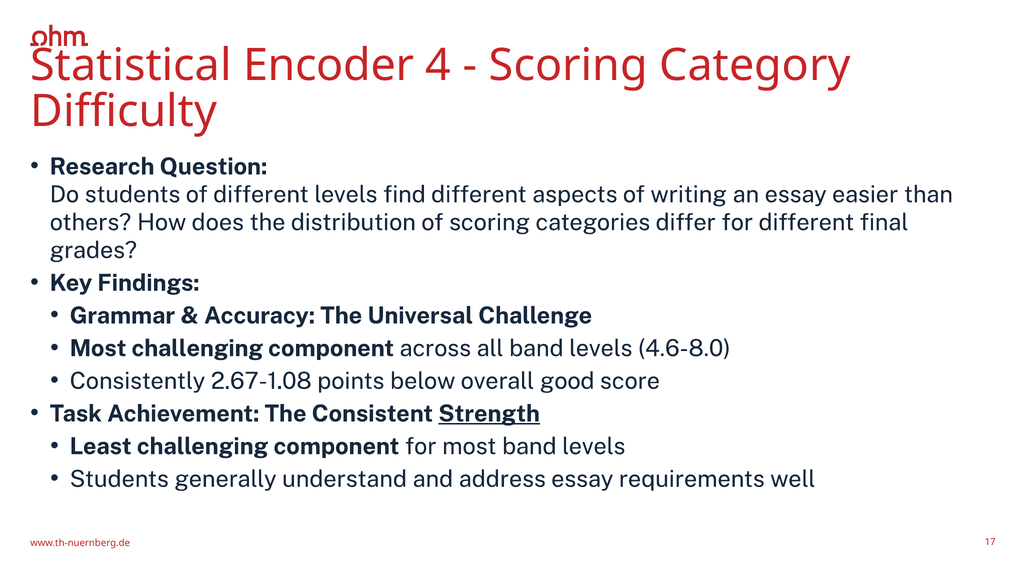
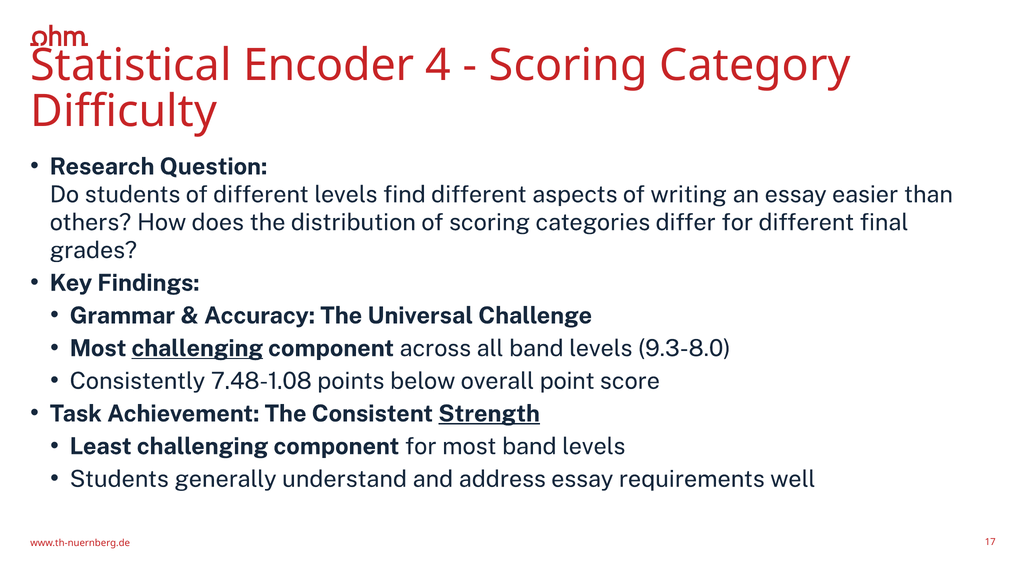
challenging at (197, 348) underline: none -> present
4.6-8.0: 4.6-8.0 -> 9.3-8.0
2.67-1.08: 2.67-1.08 -> 7.48-1.08
good: good -> point
